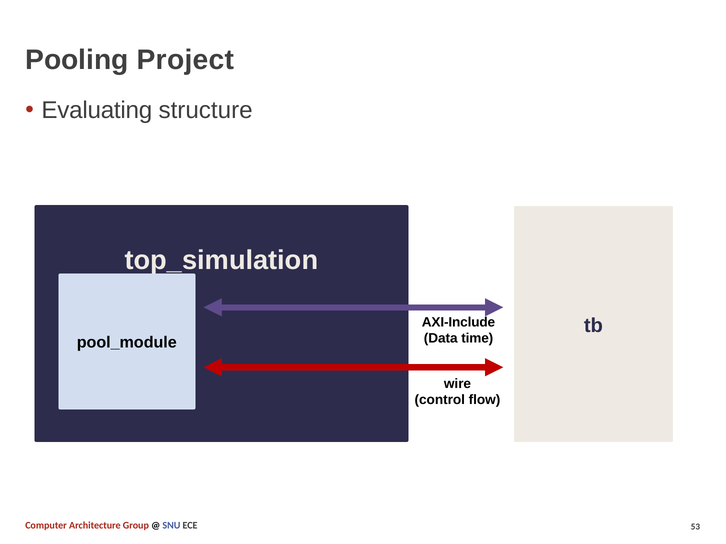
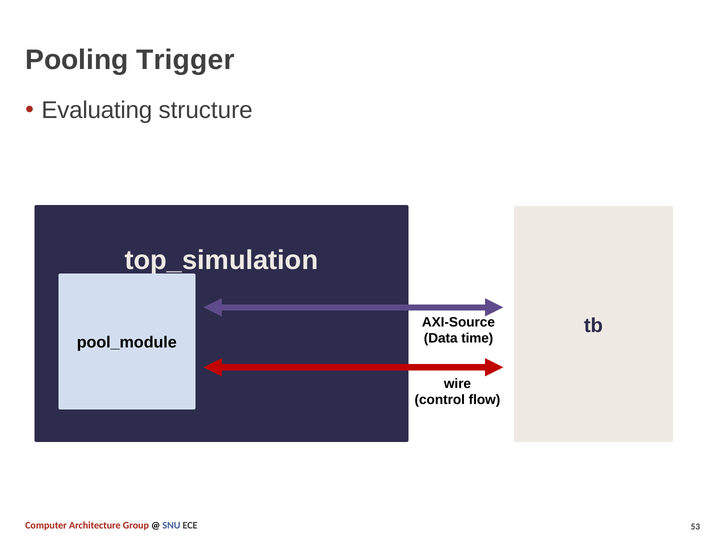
Project: Project -> Trigger
AXI-Include: AXI-Include -> AXI-Source
